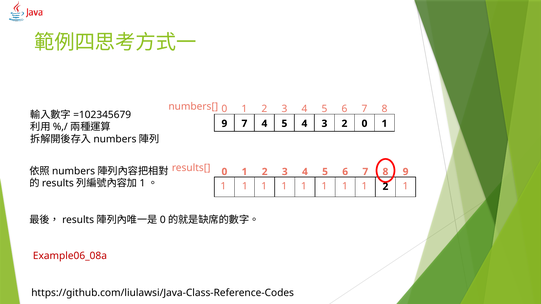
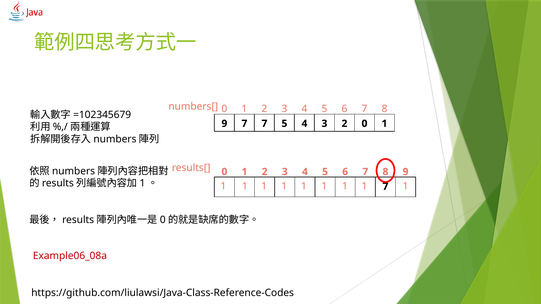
7 4: 4 -> 7
2 at (385, 187): 2 -> 7
